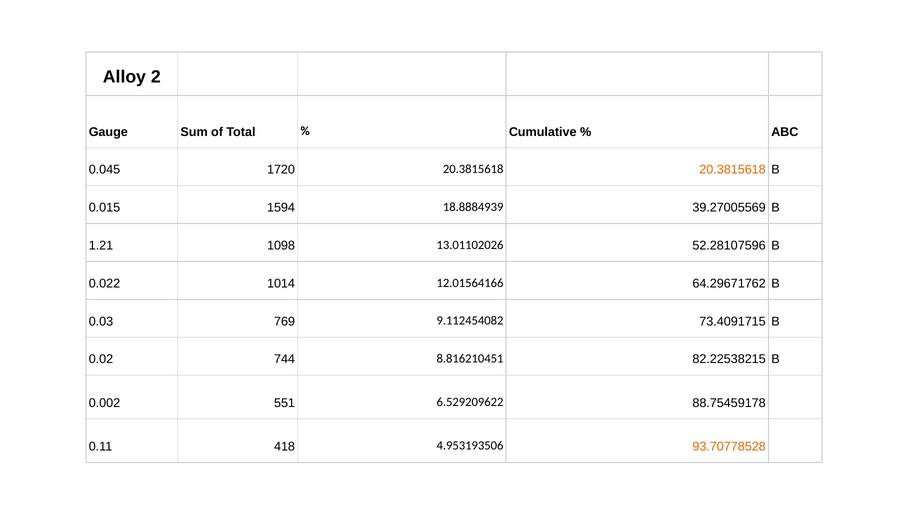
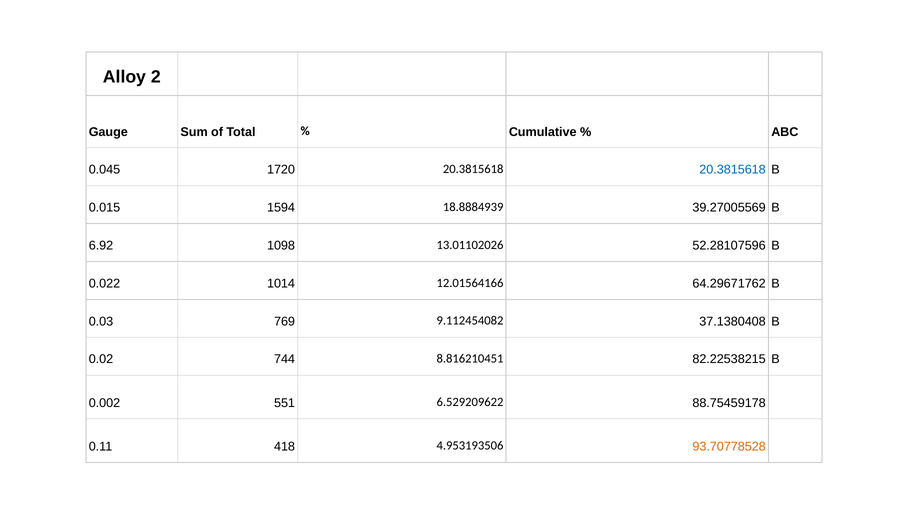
20.3815618 at (733, 170) colour: orange -> blue
1.21: 1.21 -> 6.92
73.4091715: 73.4091715 -> 37.1380408
